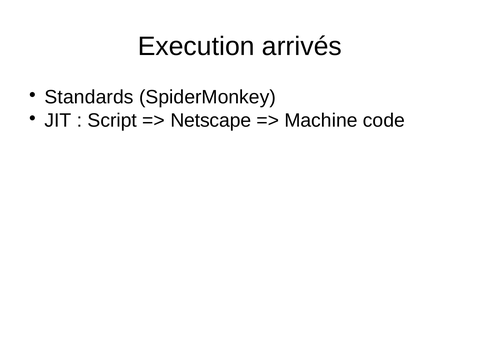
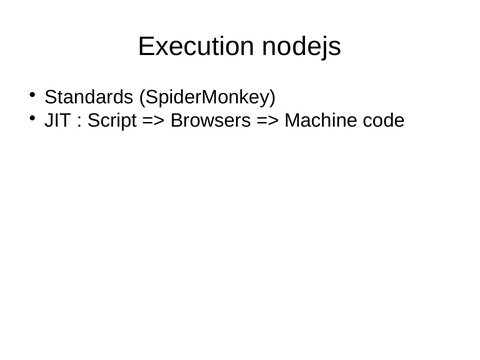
arrivés: arrivés -> nodejs
Netscape: Netscape -> Browsers
